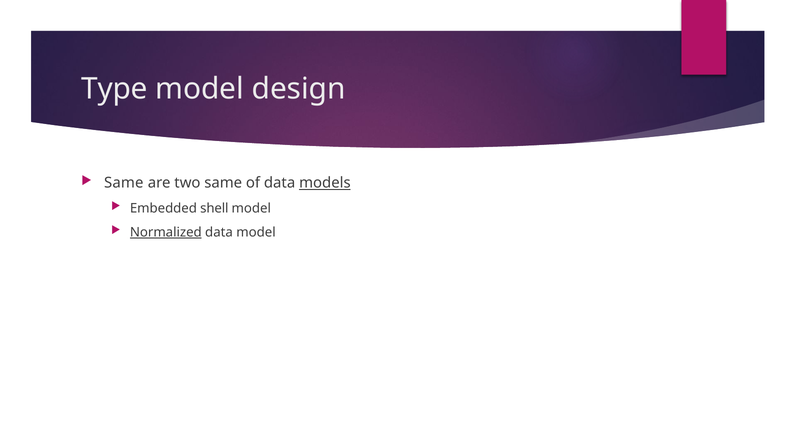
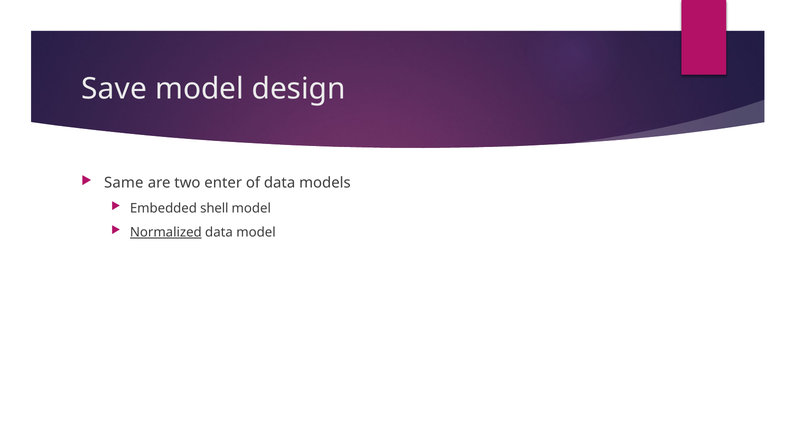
Type: Type -> Save
two same: same -> enter
models underline: present -> none
